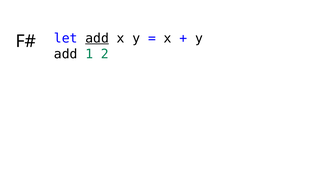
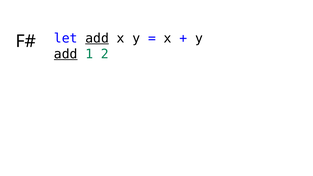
add at (66, 54) underline: none -> present
